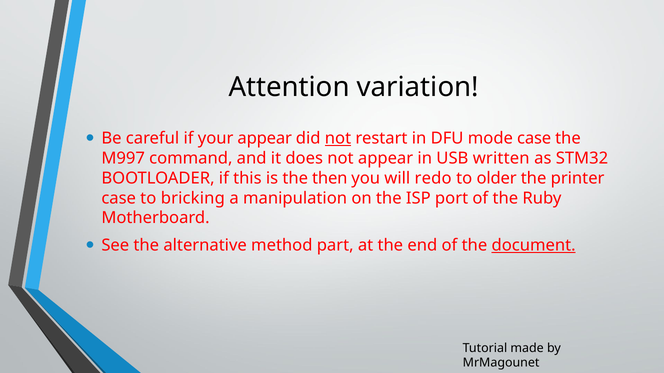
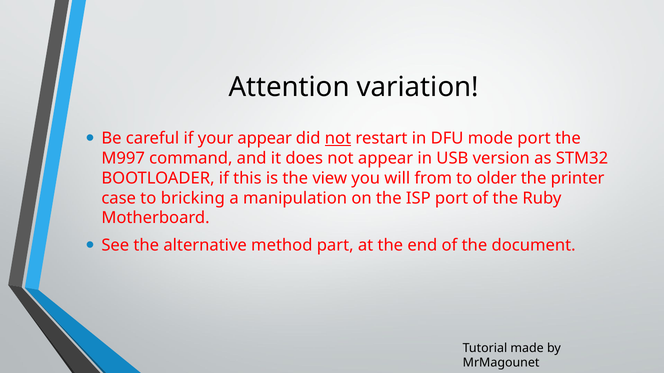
mode case: case -> port
written: written -> version
then: then -> view
redo: redo -> from
document underline: present -> none
